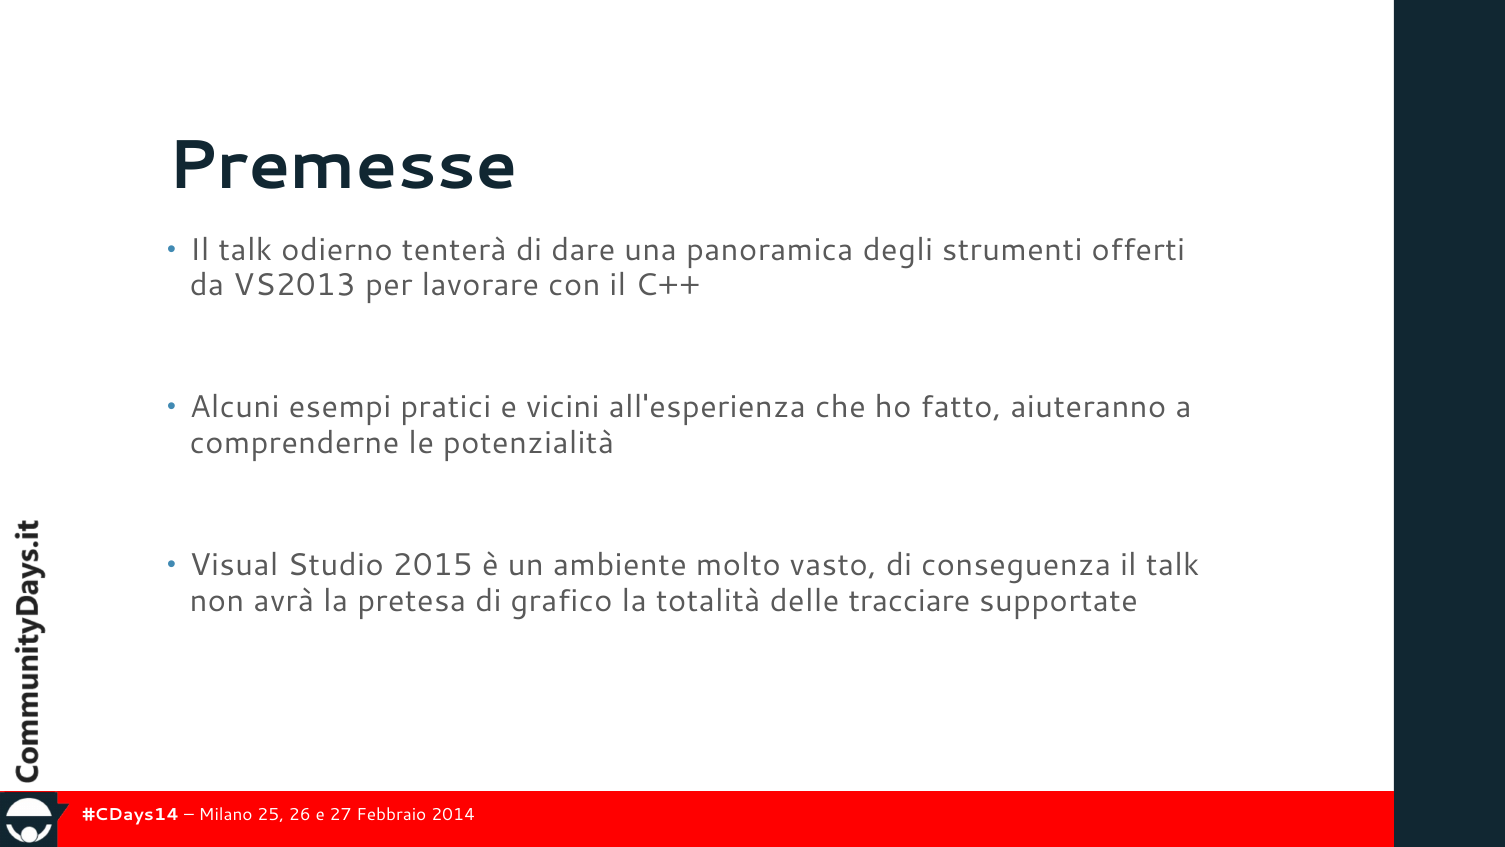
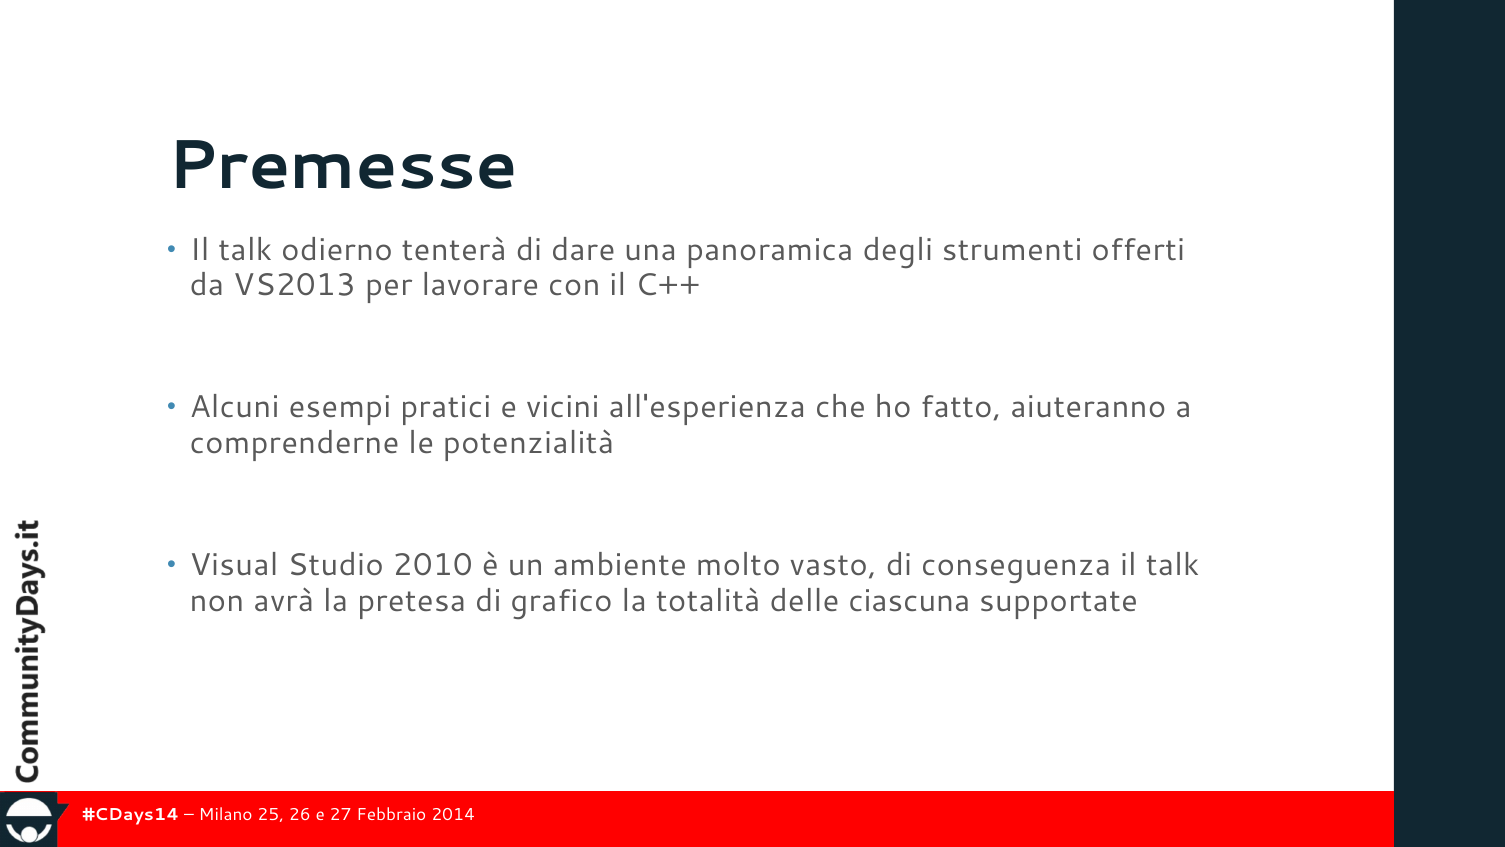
2015: 2015 -> 2010
tracciare: tracciare -> ciascuna
